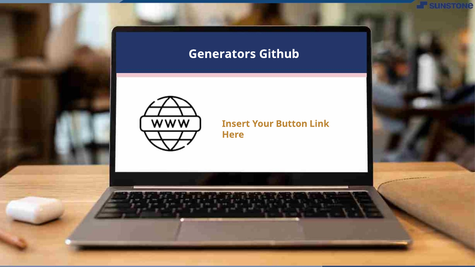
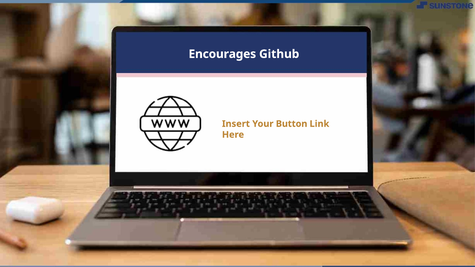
Generators: Generators -> Encourages
